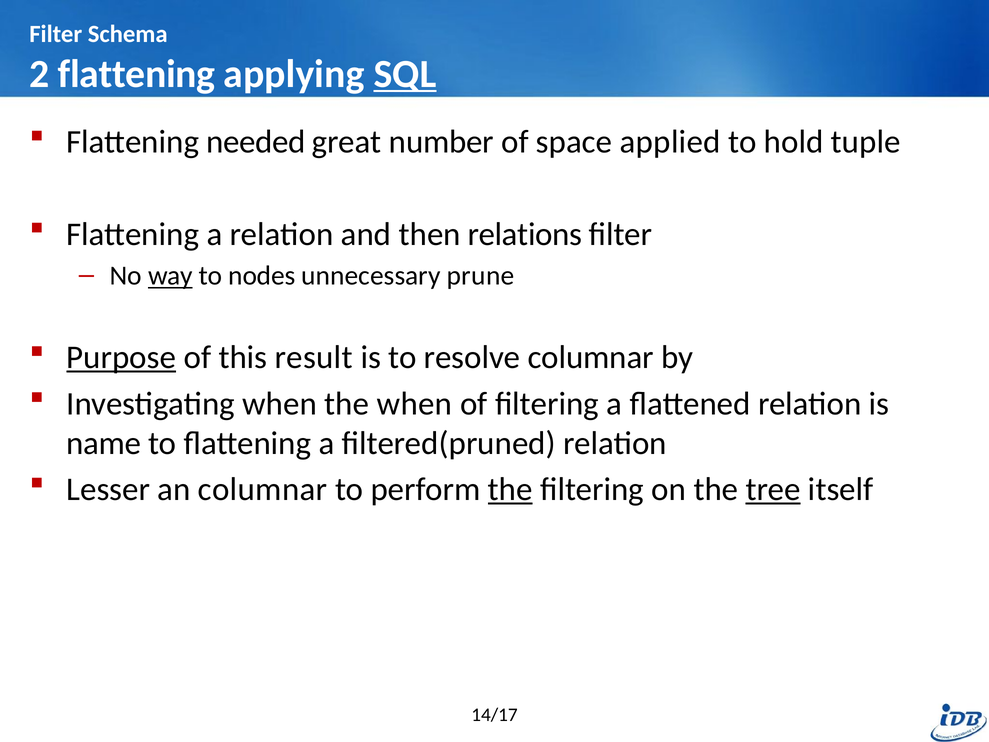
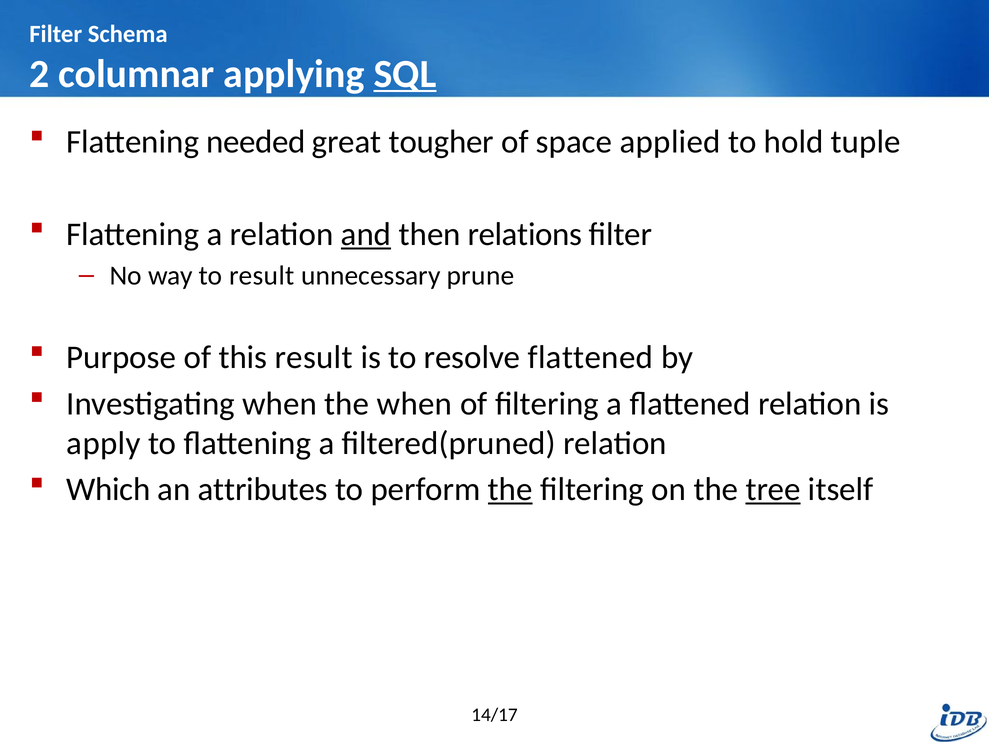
2 flattening: flattening -> columnar
number: number -> tougher
and underline: none -> present
way underline: present -> none
to nodes: nodes -> result
Purpose underline: present -> none
resolve columnar: columnar -> flattened
name: name -> apply
Lesser: Lesser -> Which
an columnar: columnar -> attributes
